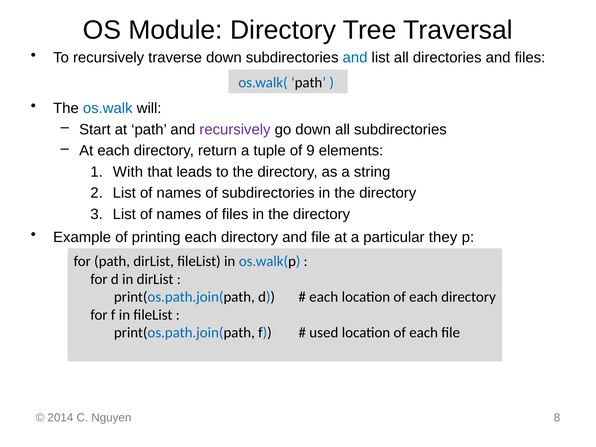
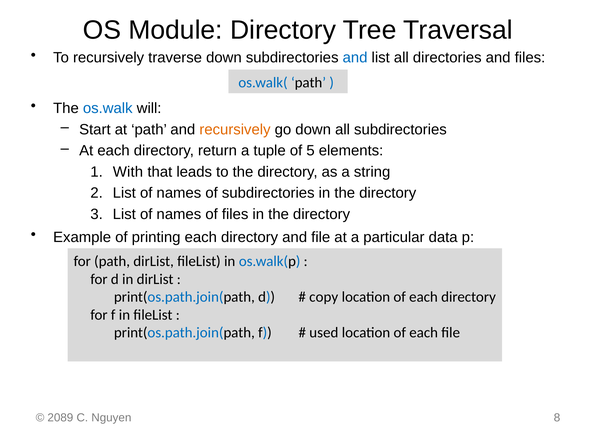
recursively at (235, 130) colour: purple -> orange
9: 9 -> 5
they: they -> data
each at (324, 297): each -> copy
2014: 2014 -> 2089
